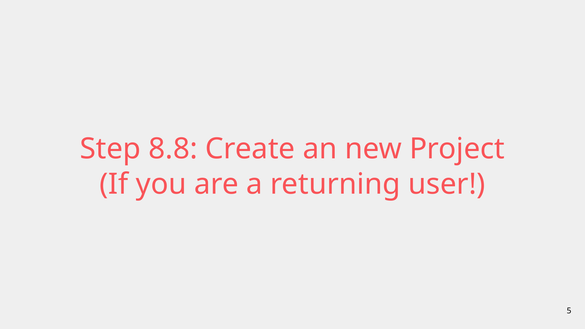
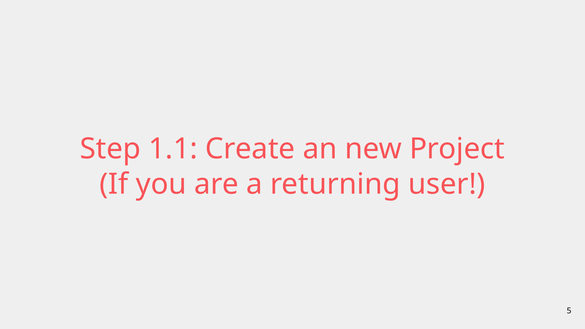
8.8: 8.8 -> 1.1
